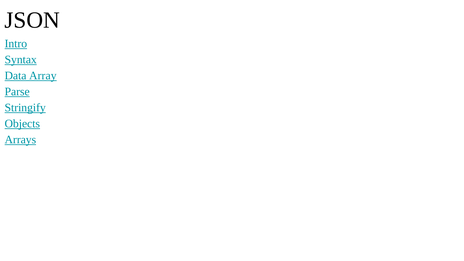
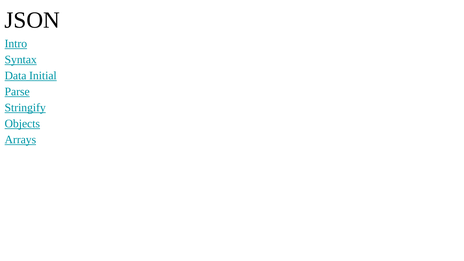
Array: Array -> Initial
